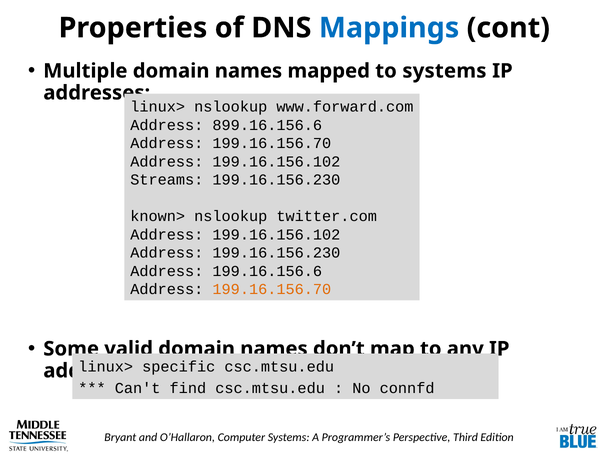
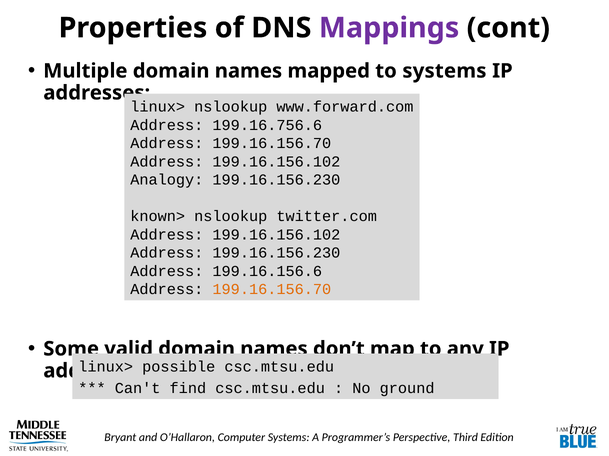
Mappings colour: blue -> purple
899.16.156.6: 899.16.156.6 -> 199.16.756.6
Streams: Streams -> Analogy
specific: specific -> possible
connfd: connfd -> ground
